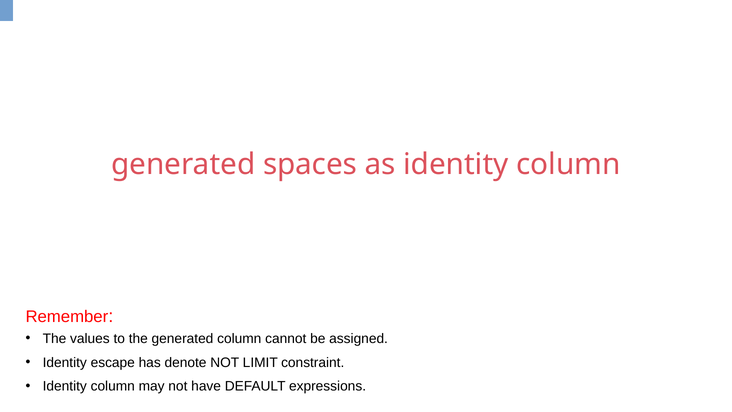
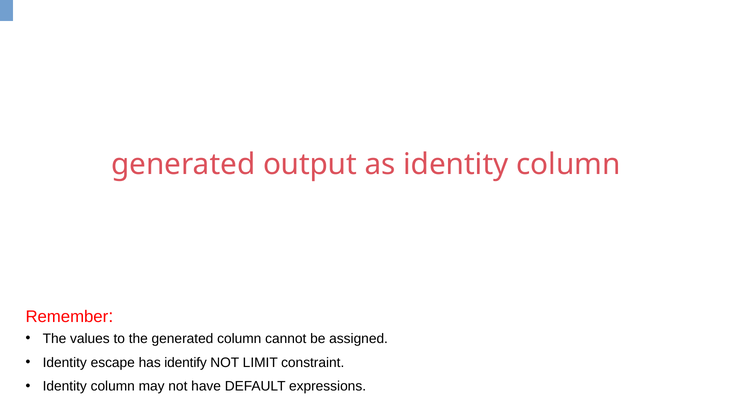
spaces: spaces -> output
denote: denote -> identify
